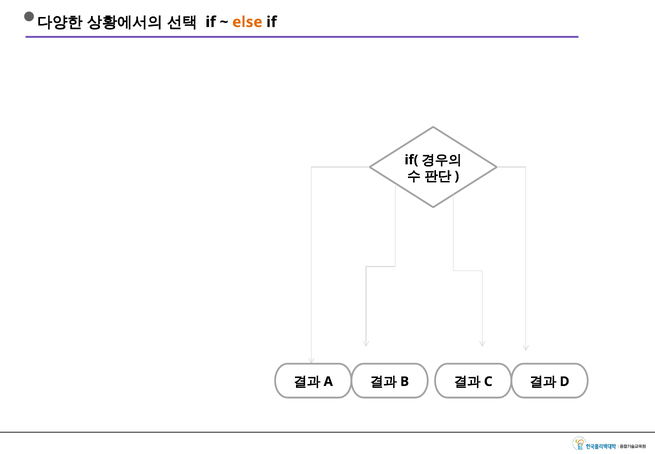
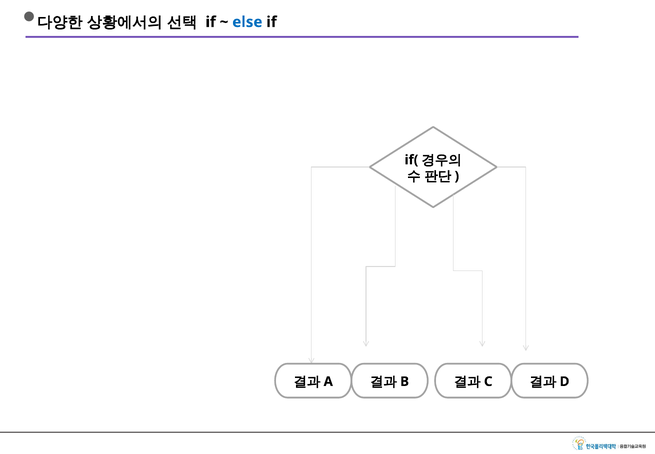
else colour: orange -> blue
